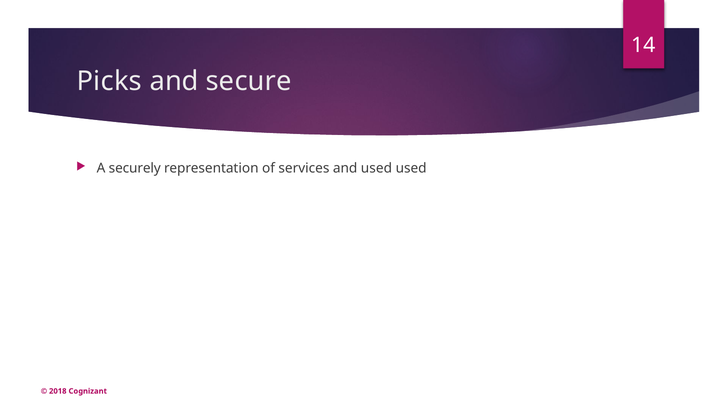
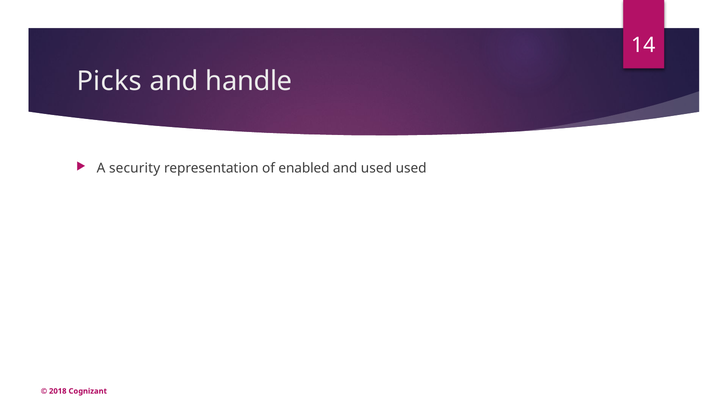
secure: secure -> handle
securely: securely -> security
services: services -> enabled
